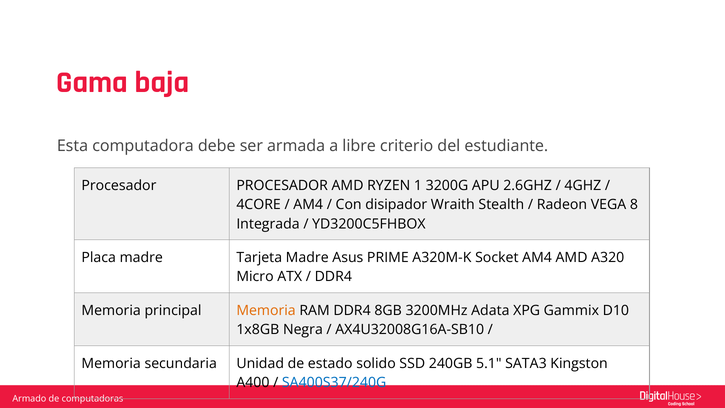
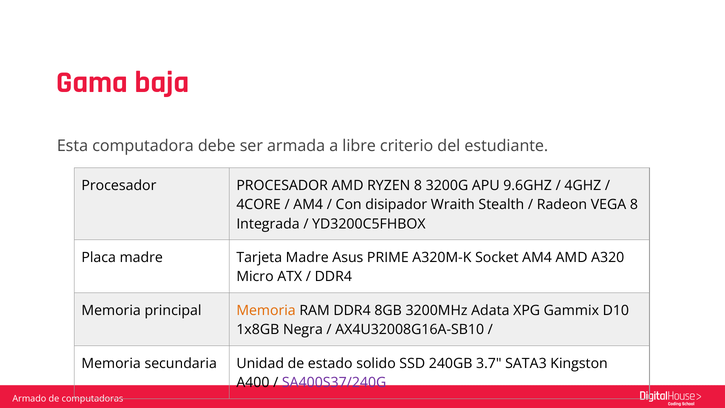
RYZEN 1: 1 -> 8
2.6GHZ: 2.6GHZ -> 9.6GHZ
5.1: 5.1 -> 3.7
SA400S37/240G colour: blue -> purple
